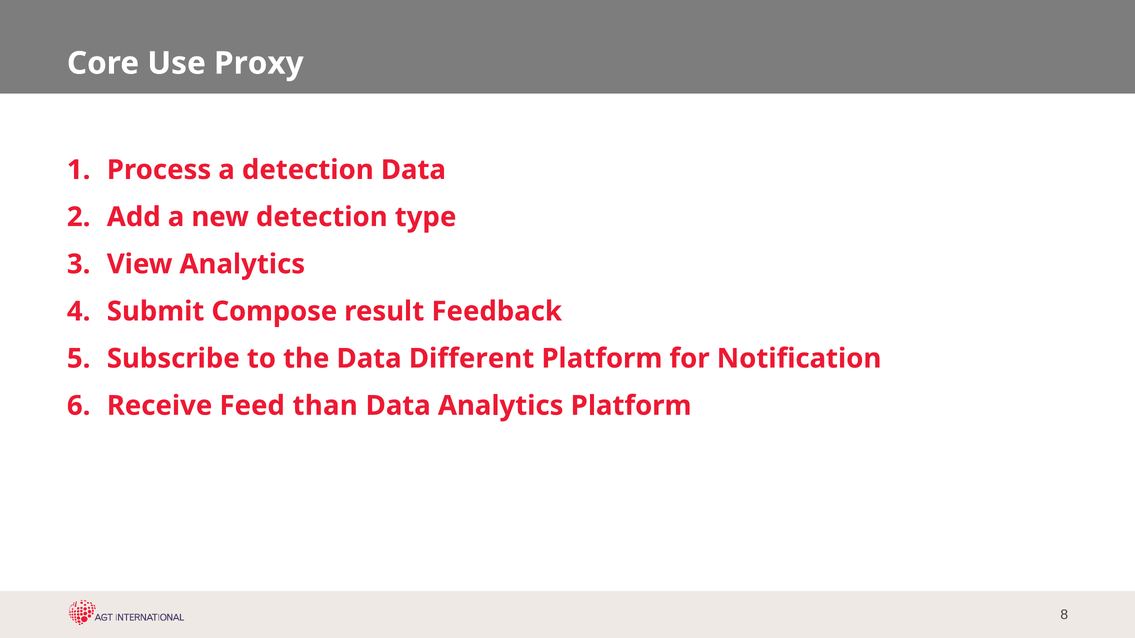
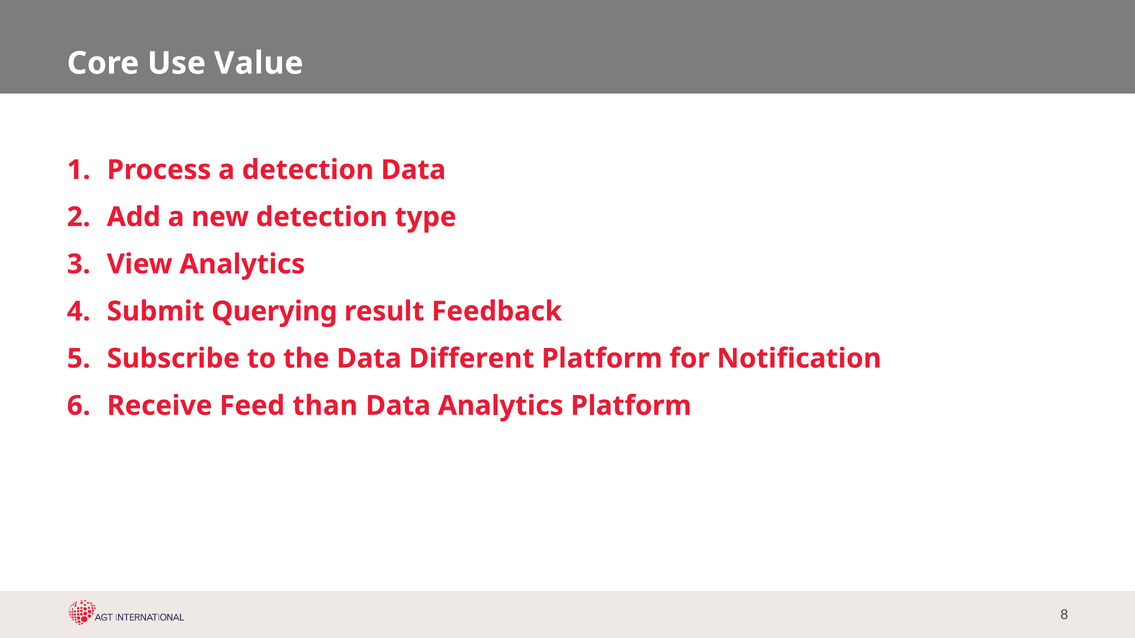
Proxy: Proxy -> Value
Compose: Compose -> Querying
